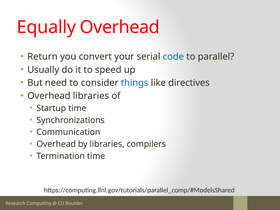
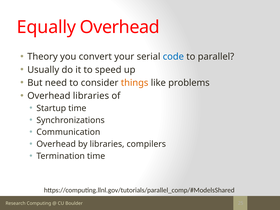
Return: Return -> Theory
things colour: blue -> orange
directives: directives -> problems
